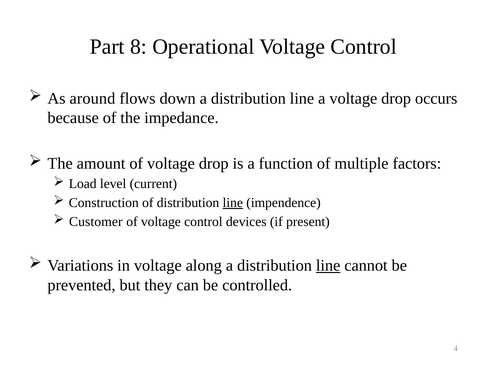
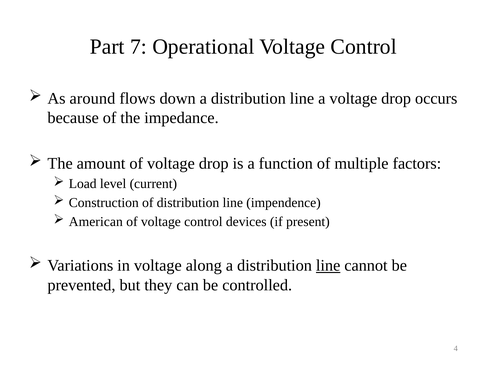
8: 8 -> 7
line at (233, 203) underline: present -> none
Customer: Customer -> American
